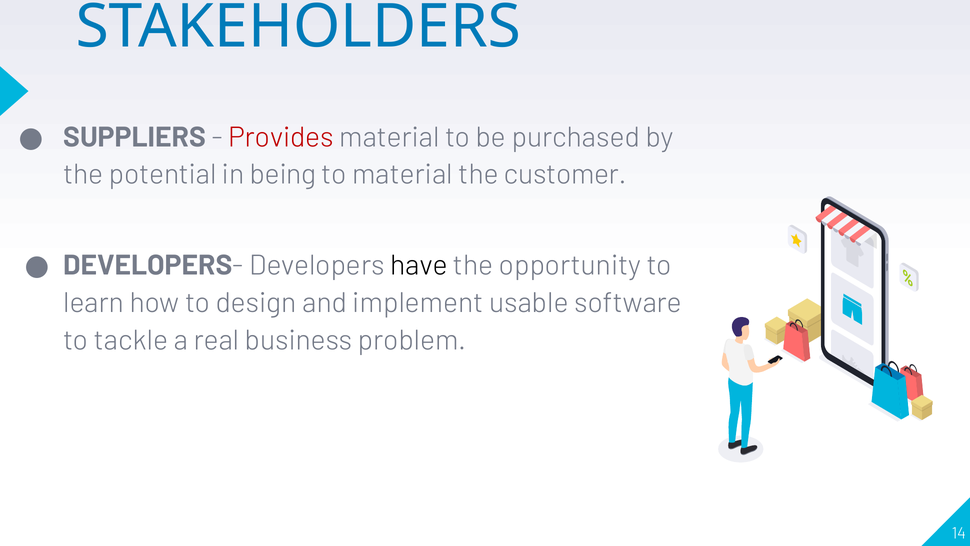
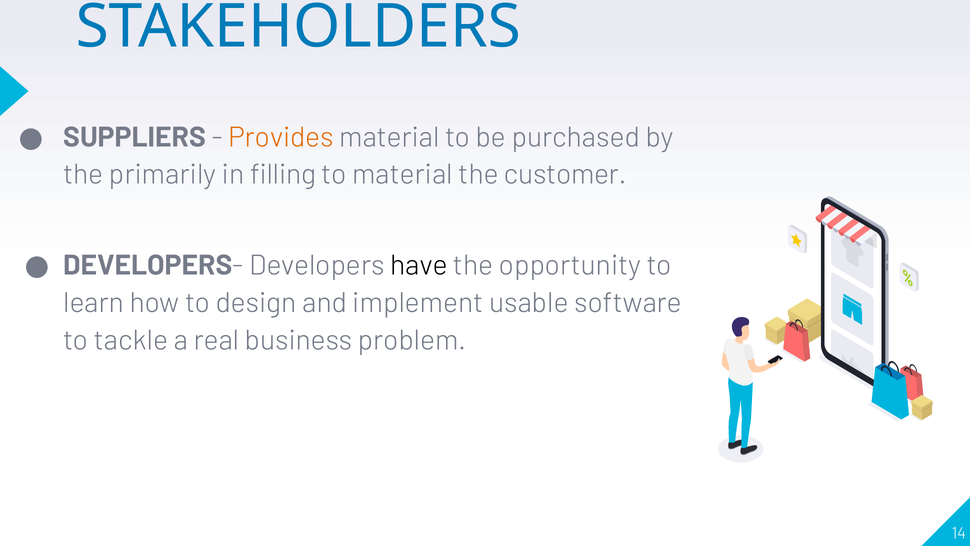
Provides colour: red -> orange
potential: potential -> primarily
being: being -> filling
